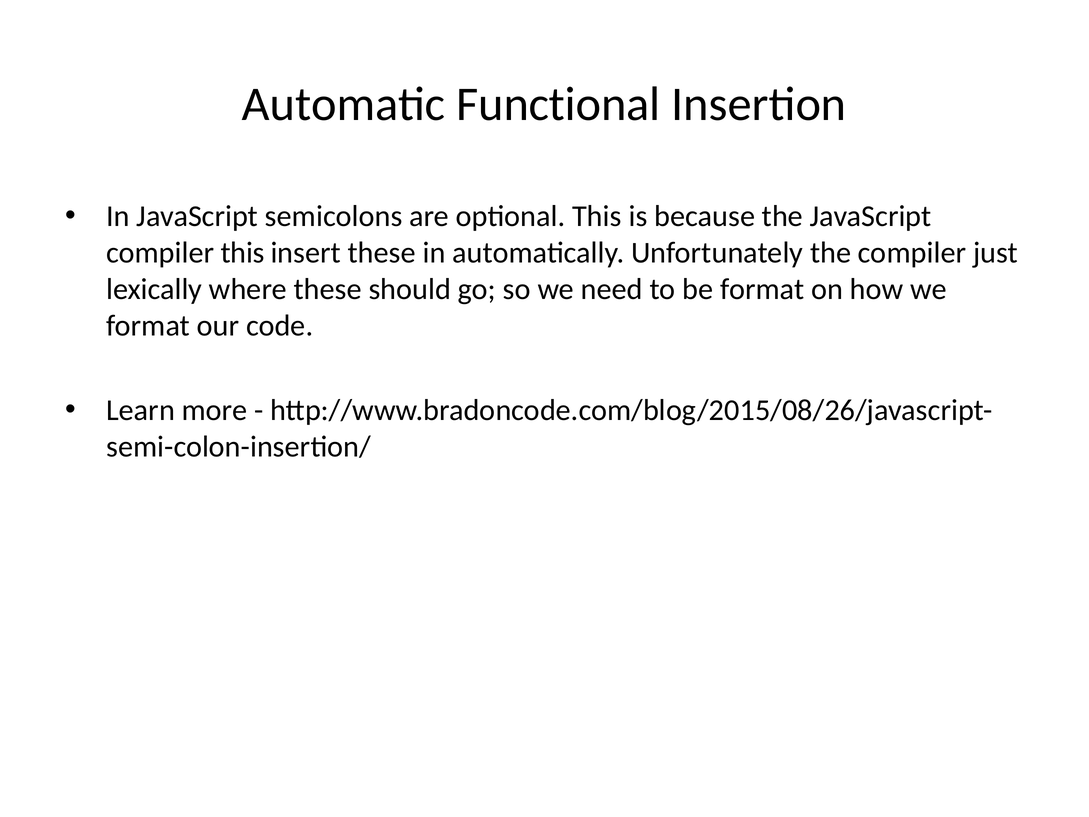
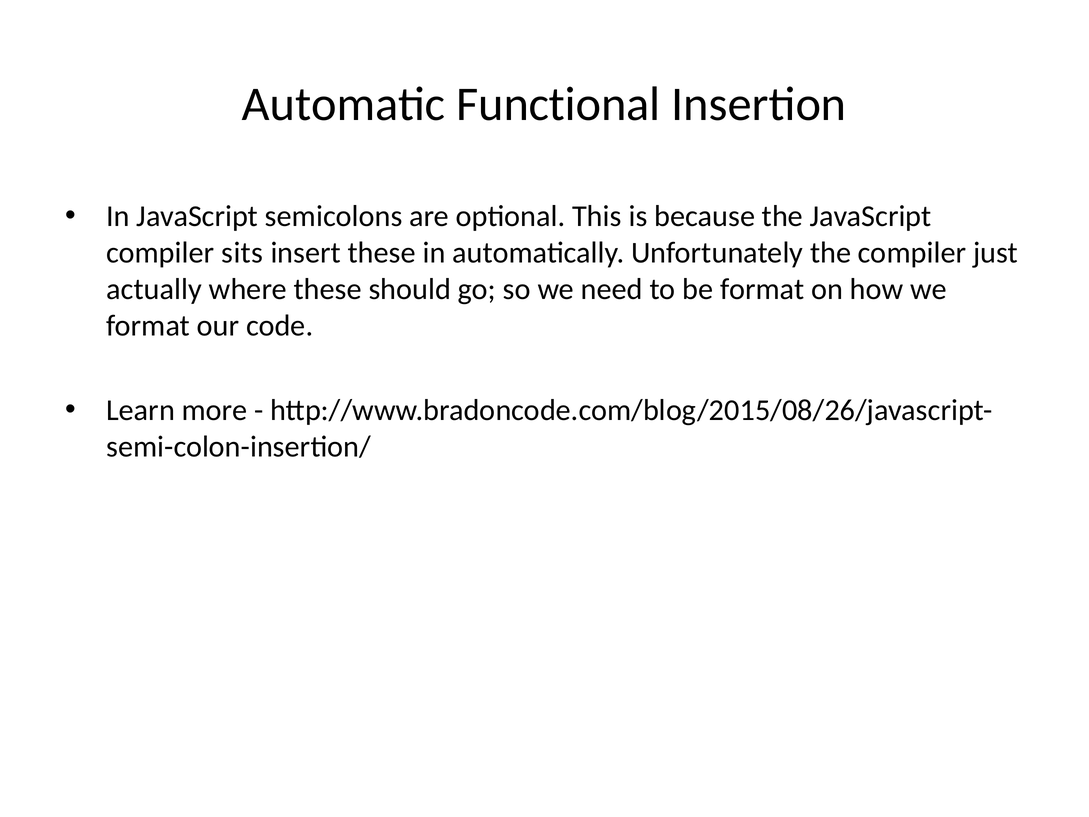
compiler this: this -> sits
lexically: lexically -> actually
